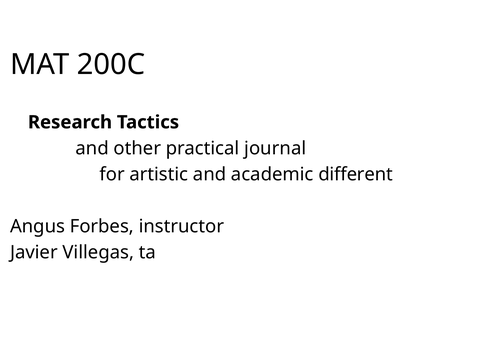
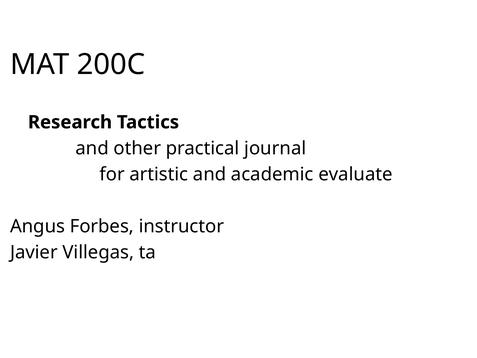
different: different -> evaluate
